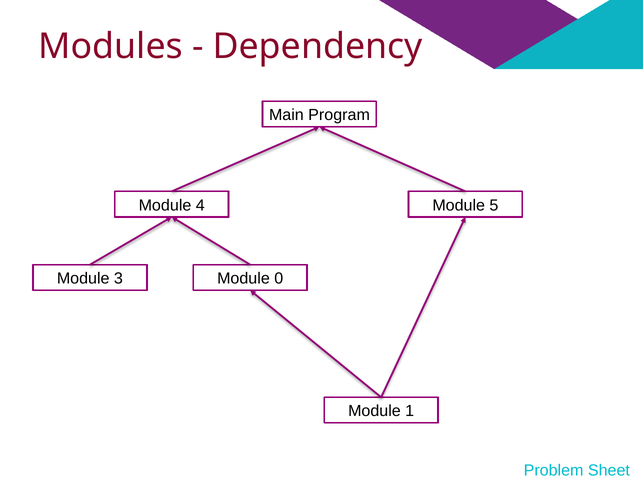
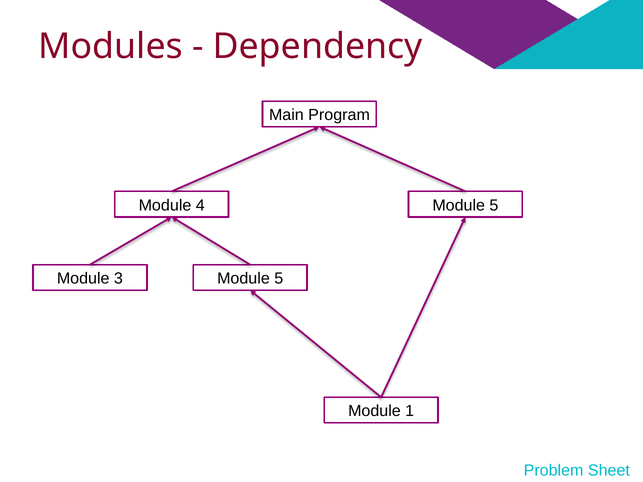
3 Module 0: 0 -> 5
